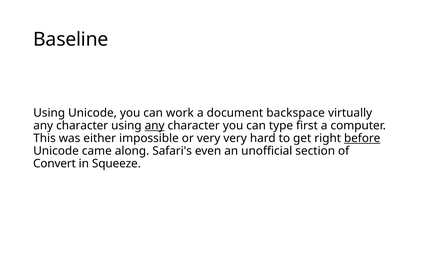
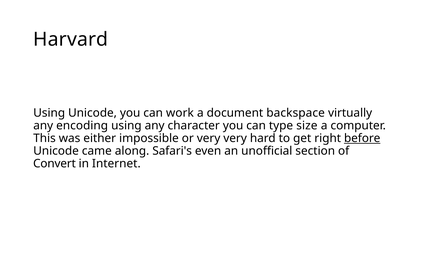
Baseline: Baseline -> Harvard
character at (82, 126): character -> encoding
any at (155, 126) underline: present -> none
first: first -> size
Squeeze: Squeeze -> Internet
